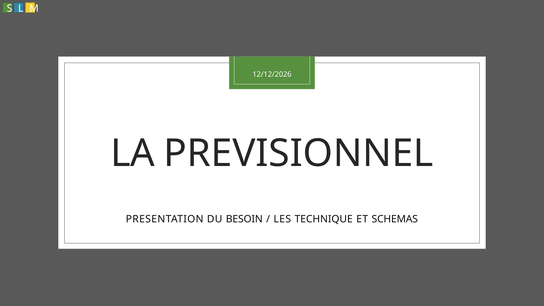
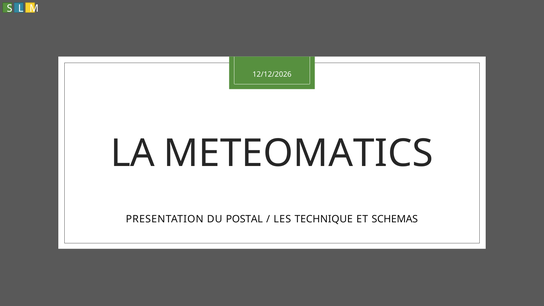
PREVISIONNEL: PREVISIONNEL -> METEOMATICS
BESOIN: BESOIN -> POSTAL
